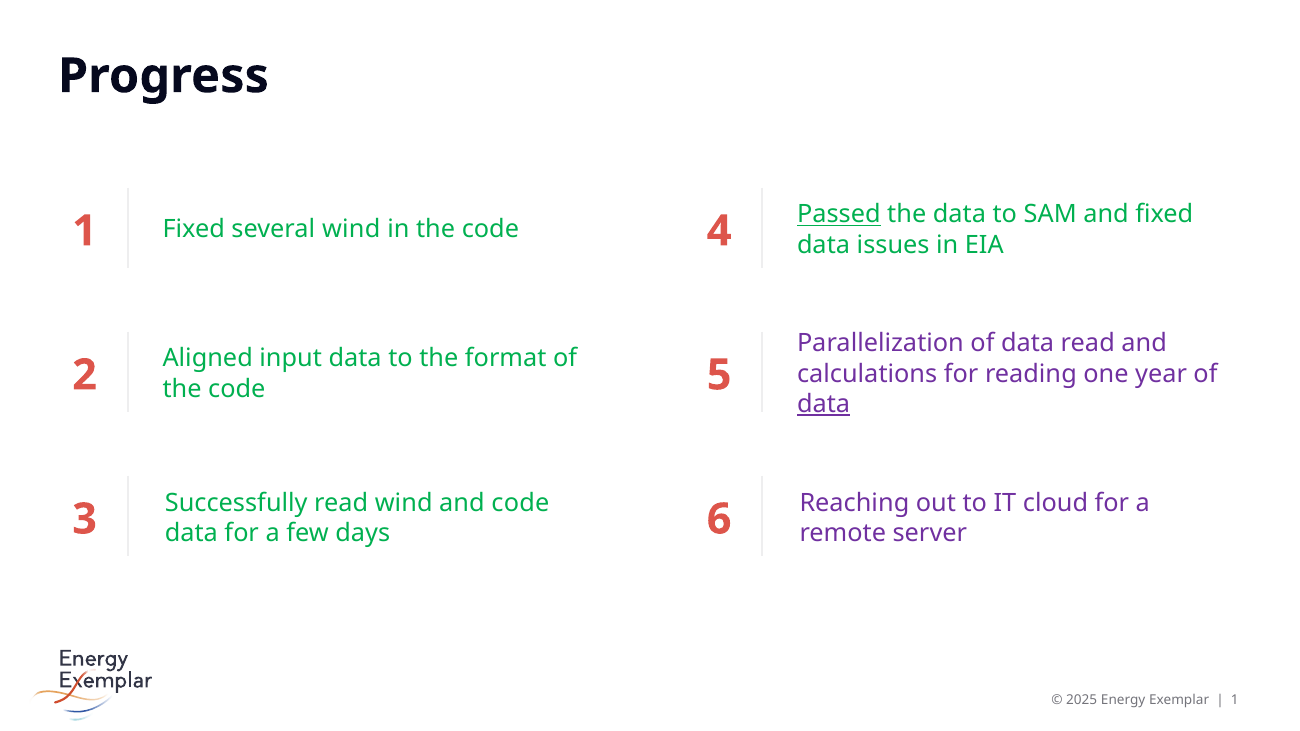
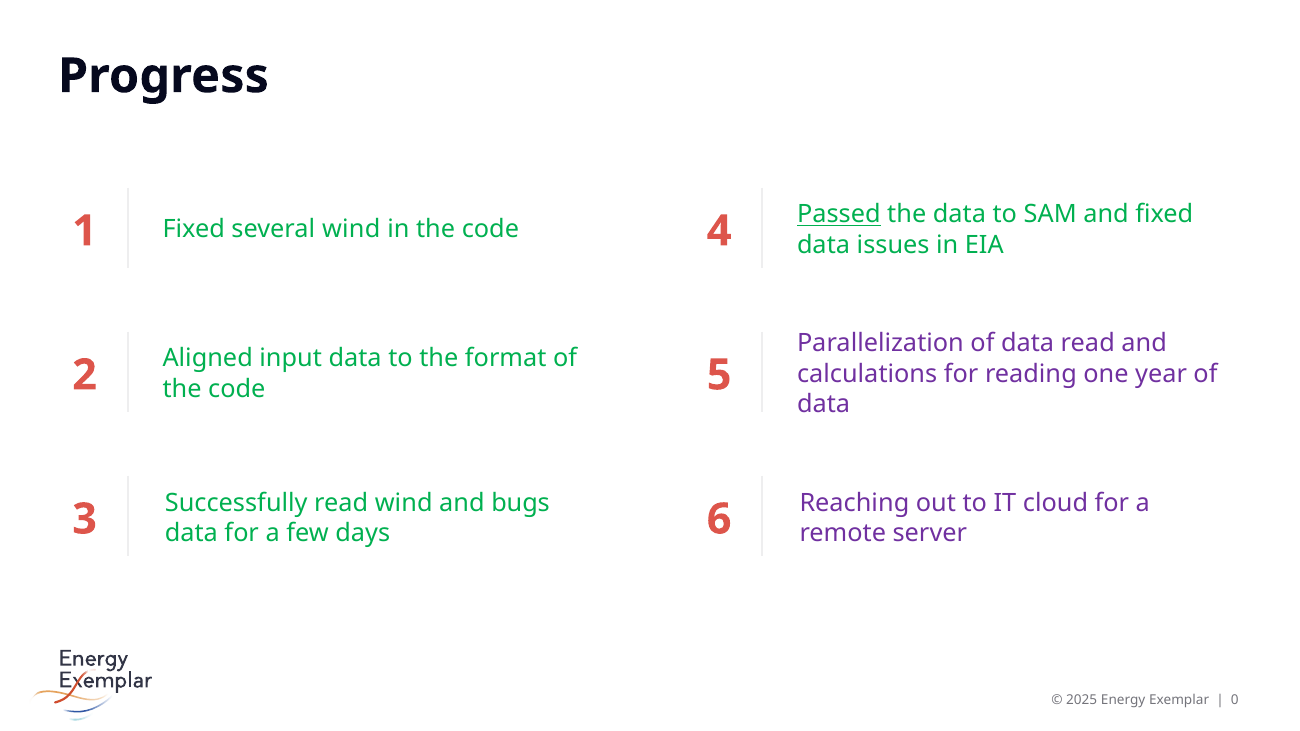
data at (824, 404) underline: present -> none
and code: code -> bugs
1 at (1235, 700): 1 -> 0
